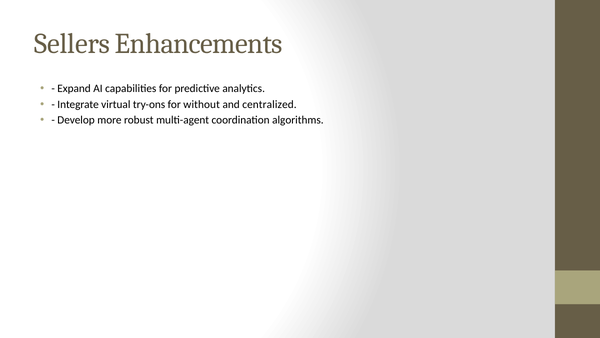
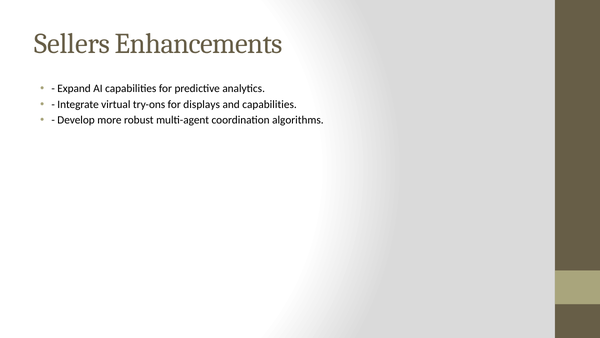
without: without -> displays
and centralized: centralized -> capabilities
